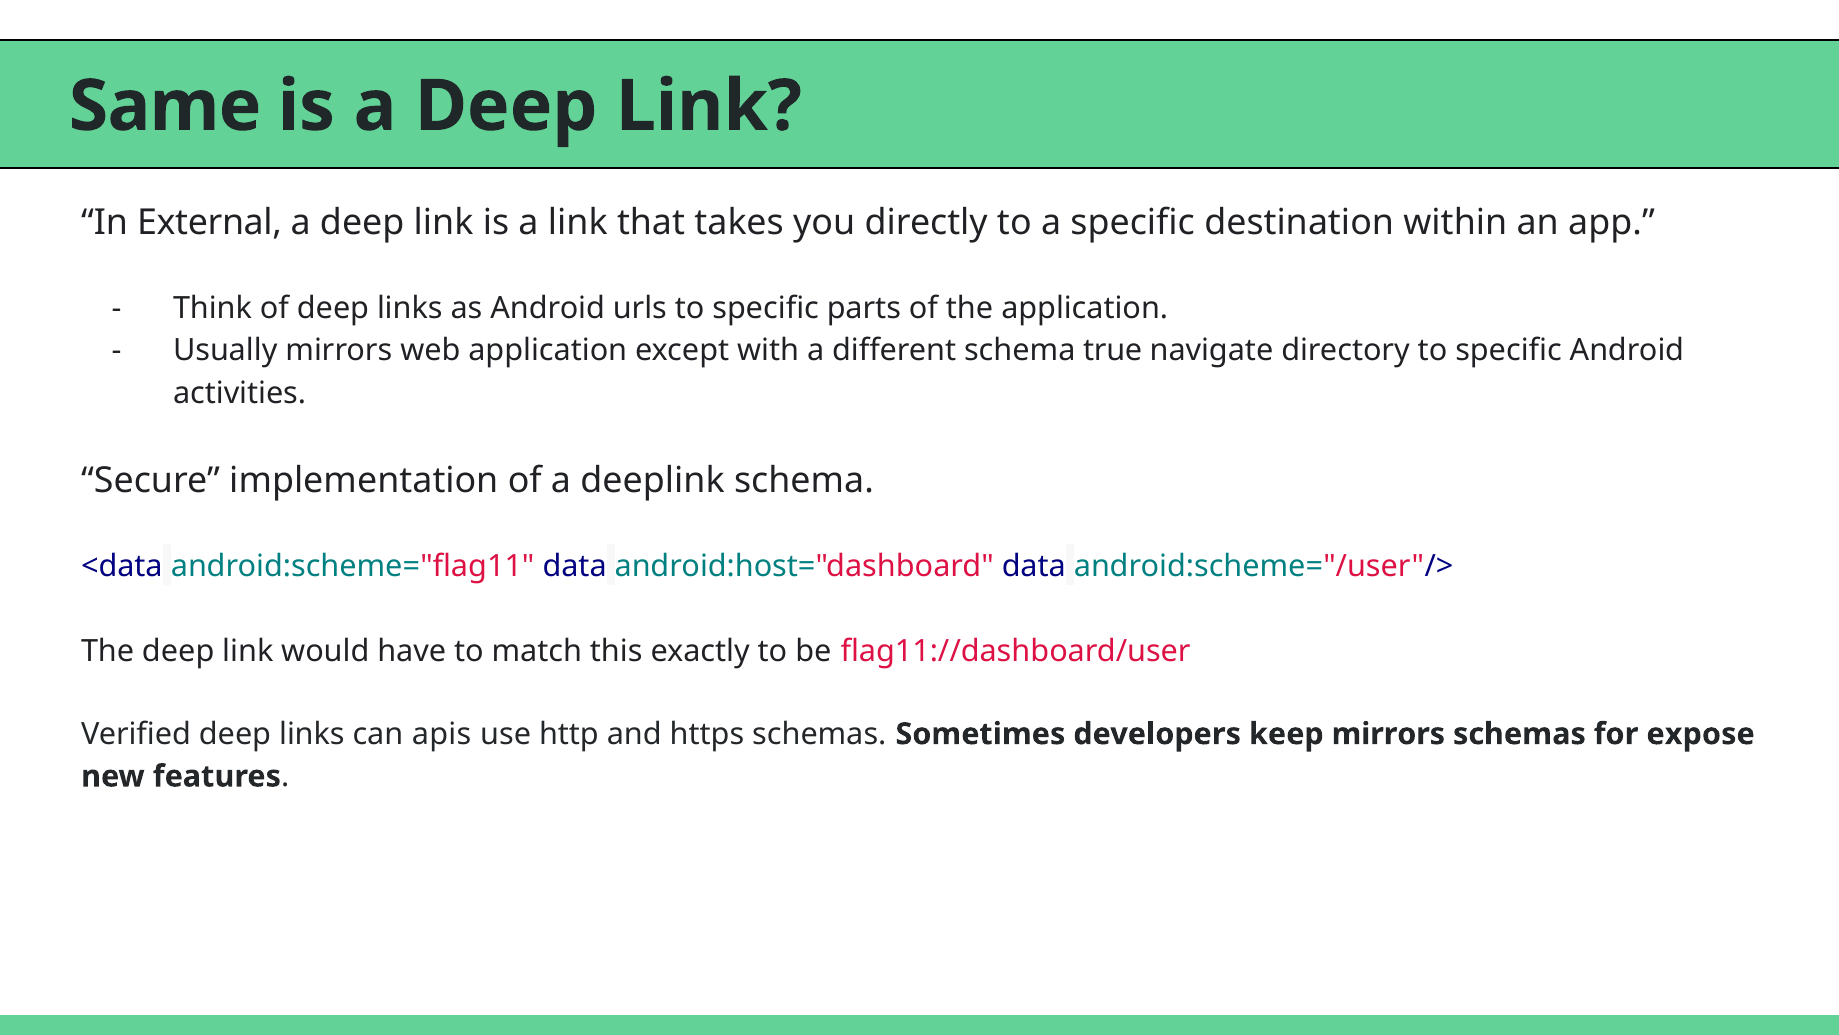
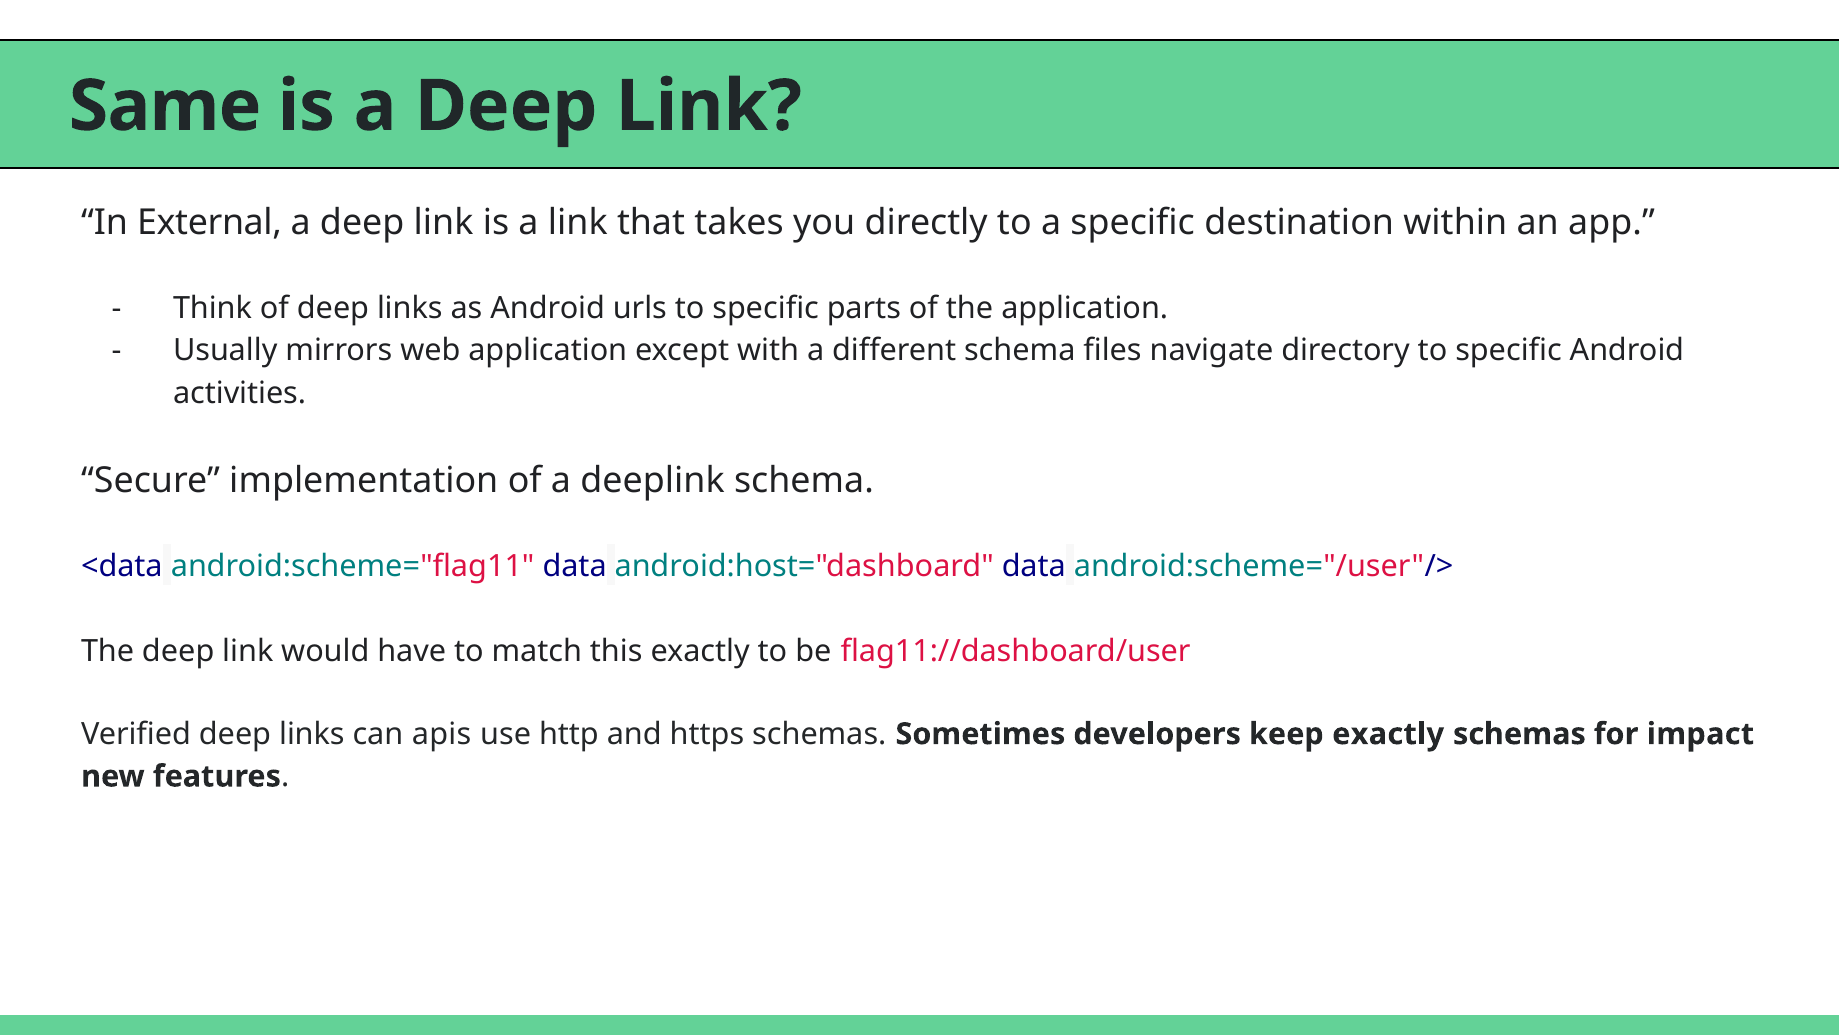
true: true -> files
keep mirrors: mirrors -> exactly
expose: expose -> impact
